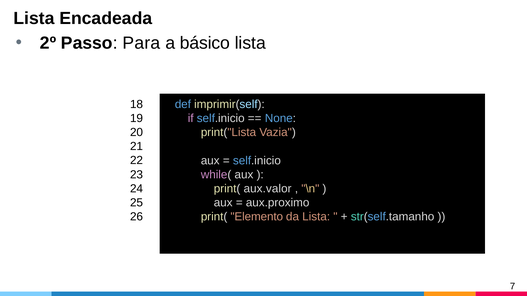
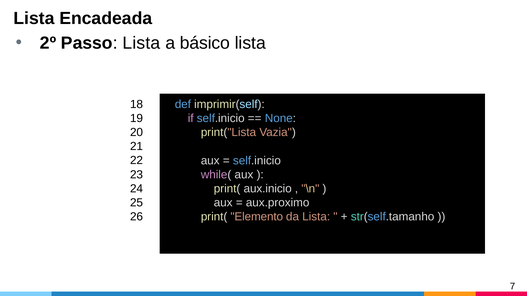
Passo Para: Para -> Lista
aux.valor: aux.valor -> aux.inicio
